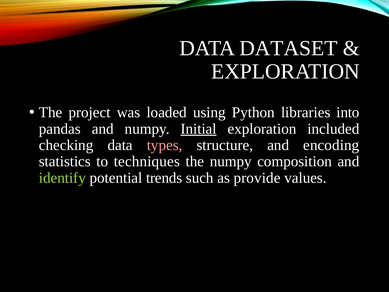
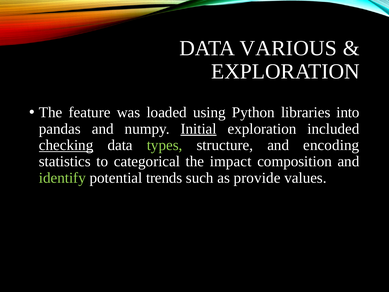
DATASET: DATASET -> VARIOUS
project: project -> feature
checking underline: none -> present
types colour: pink -> light green
techniques: techniques -> categorical
the numpy: numpy -> impact
